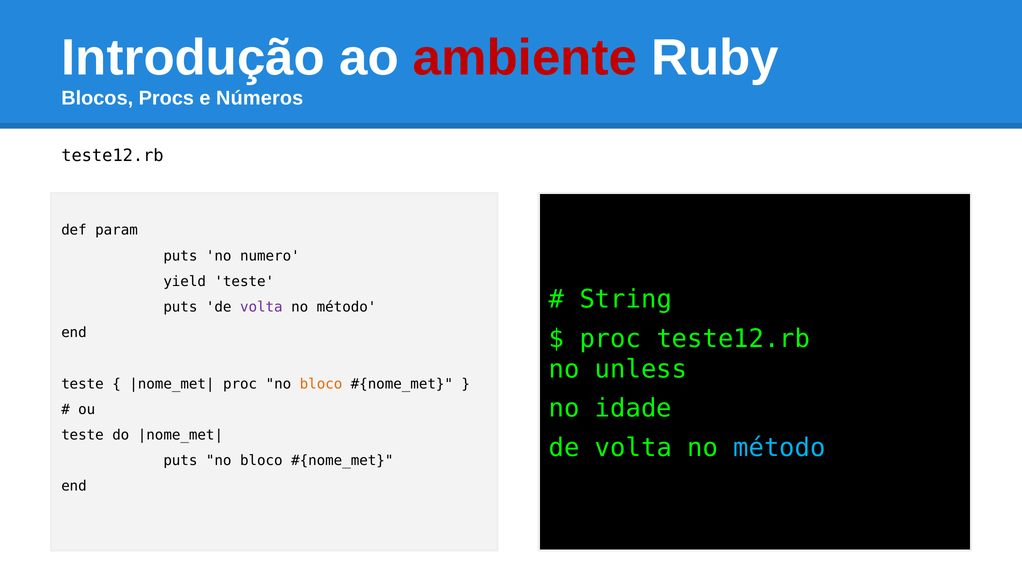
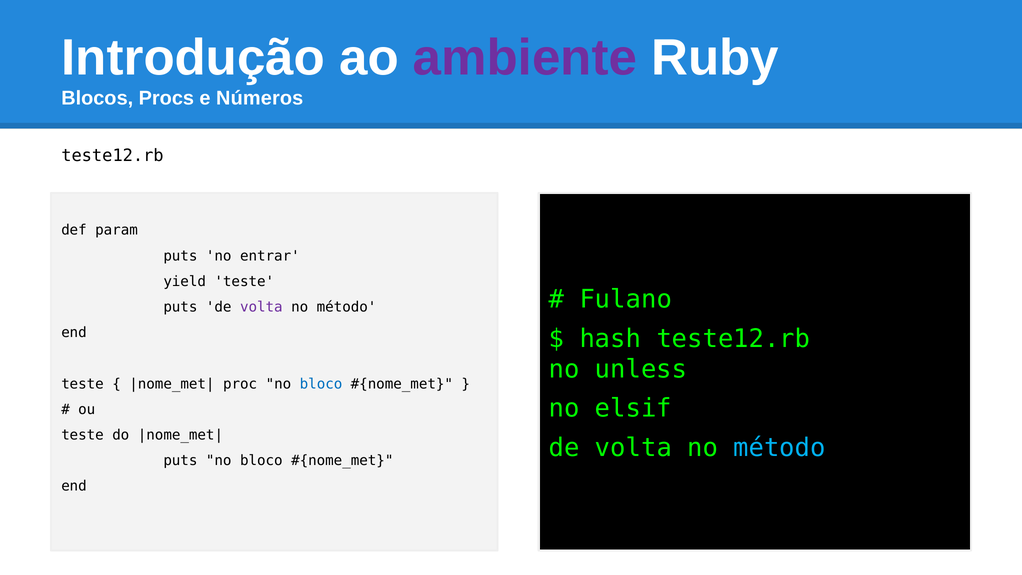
ambiente colour: red -> purple
numero: numero -> entrar
String: String -> Fulano
proc at (610, 339): proc -> hash
bloco at (321, 384) colour: orange -> blue
idade: idade -> elsif
